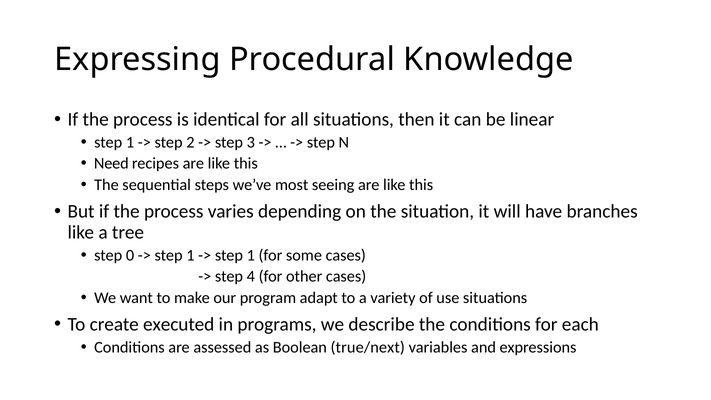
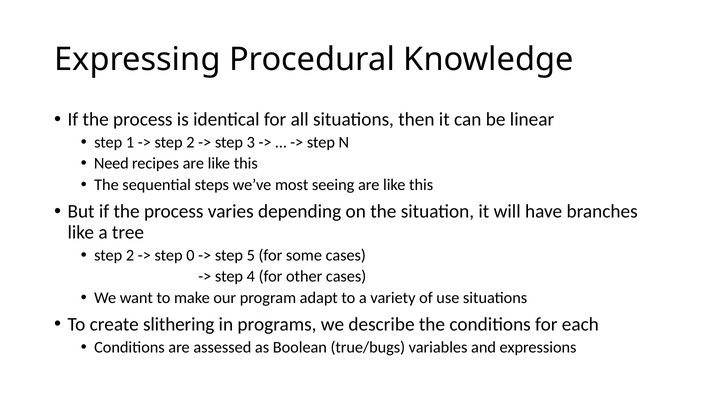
0 at (130, 255): 0 -> 2
1 at (190, 255): 1 -> 0
1 at (251, 255): 1 -> 5
executed: executed -> slithering
true/next: true/next -> true/bugs
